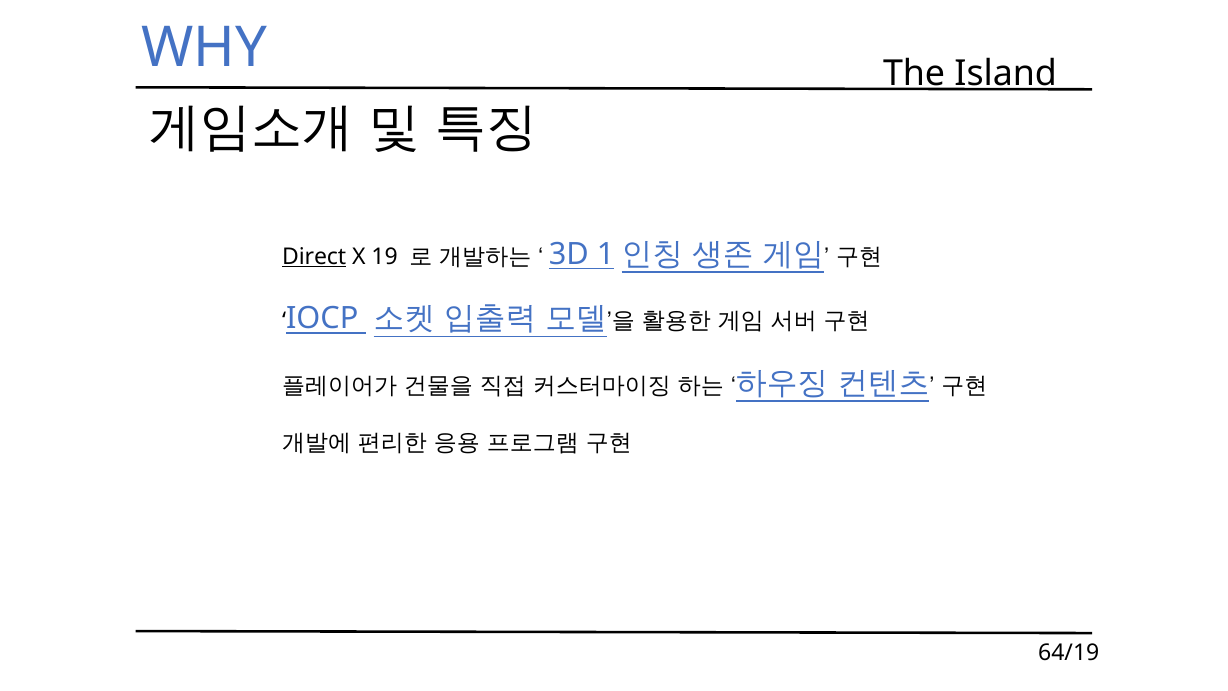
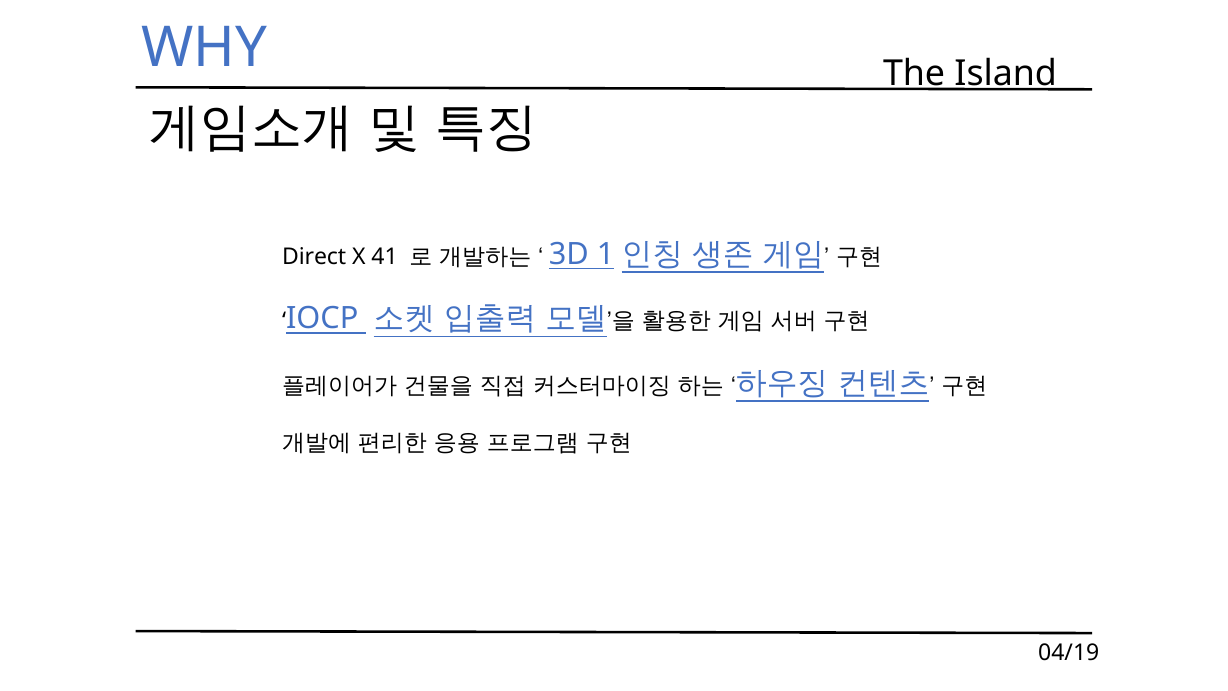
Direct underline: present -> none
19: 19 -> 41
64/19: 64/19 -> 04/19
